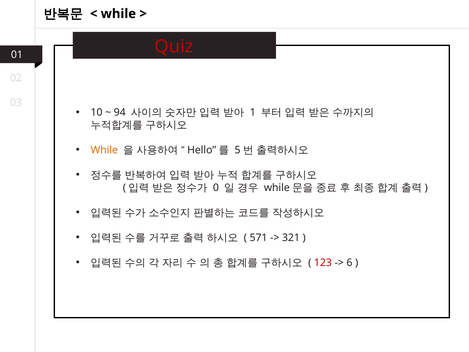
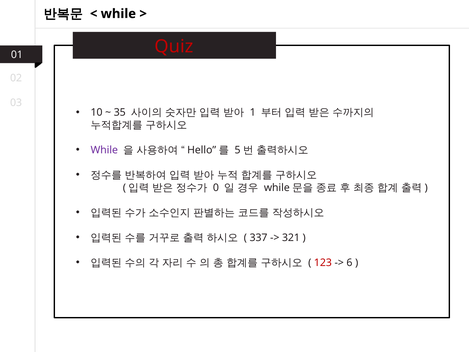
94: 94 -> 35
While at (104, 150) colour: orange -> purple
571: 571 -> 337
